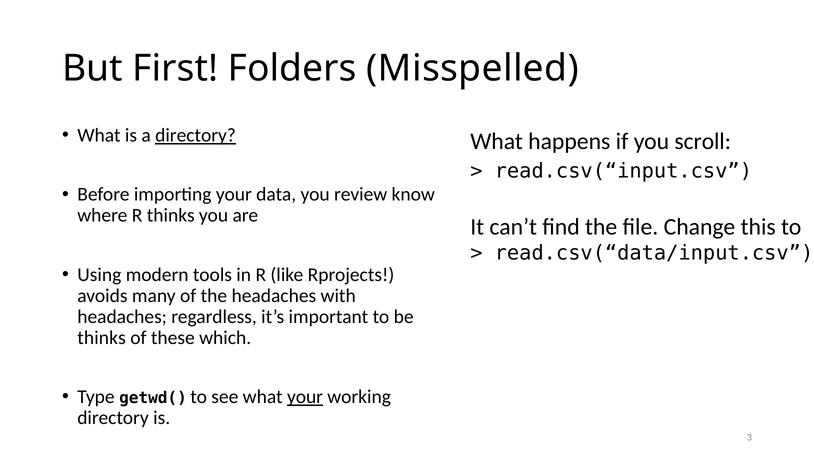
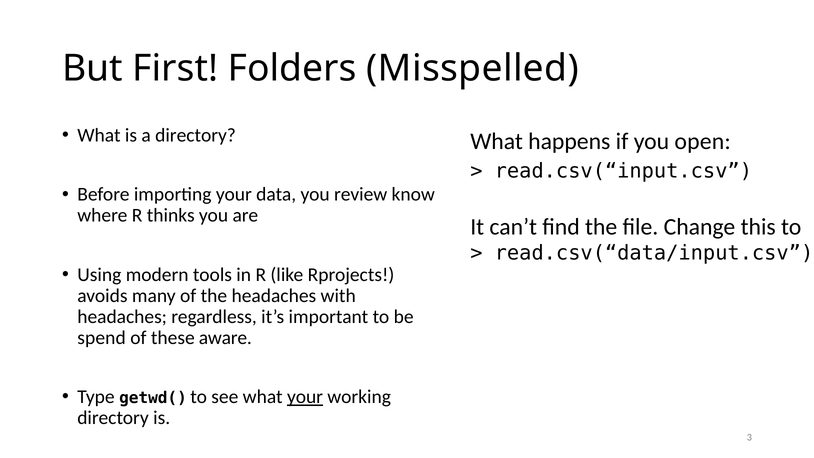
directory at (196, 135) underline: present -> none
scroll: scroll -> open
thinks at (102, 338): thinks -> spend
which: which -> aware
